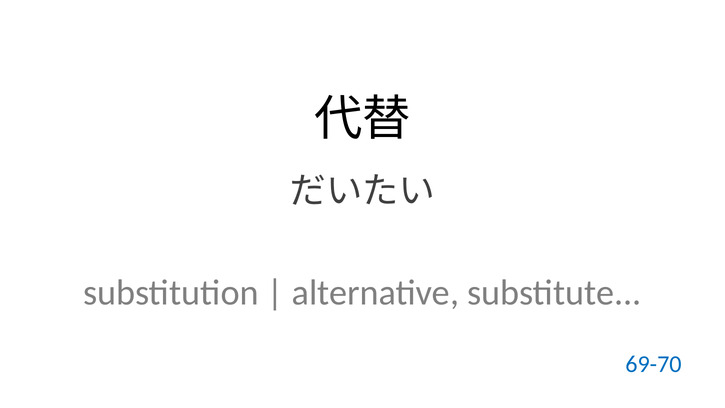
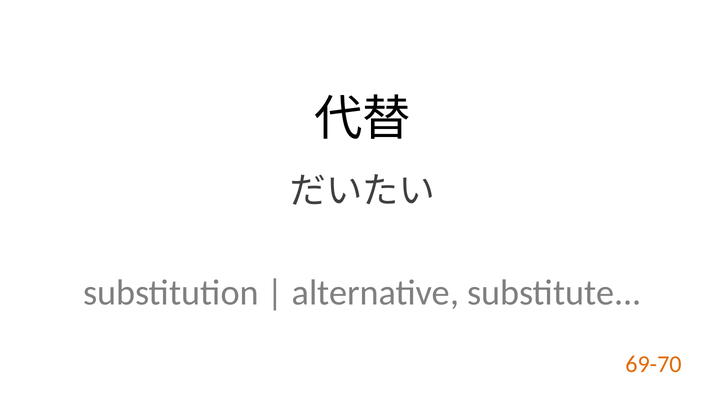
69-70 colour: blue -> orange
